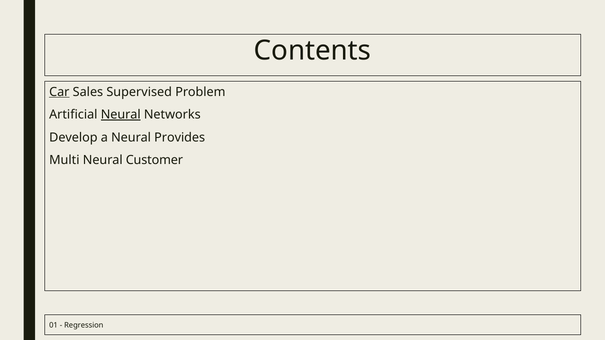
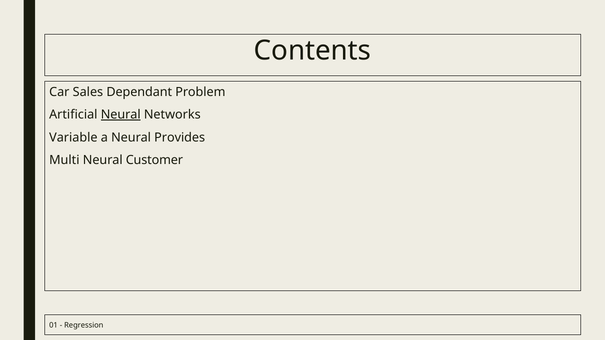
Car underline: present -> none
Supervised: Supervised -> Dependant
Develop: Develop -> Variable
